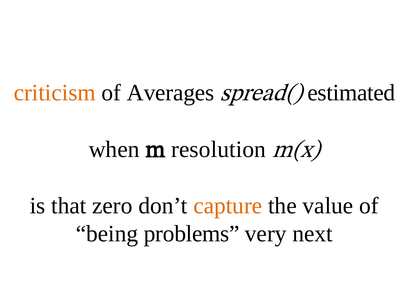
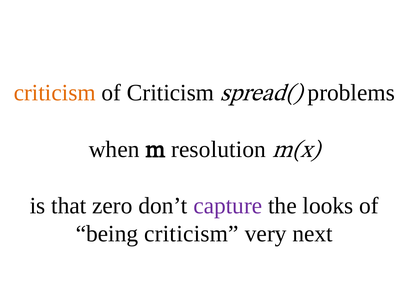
of Averages: Averages -> Criticism
estimated: estimated -> problems
capture colour: orange -> purple
value: value -> looks
being problems: problems -> criticism
